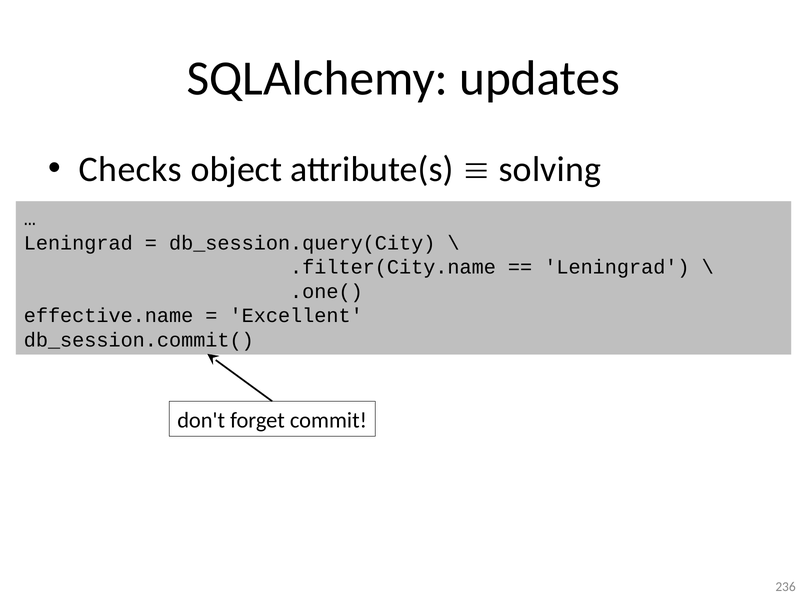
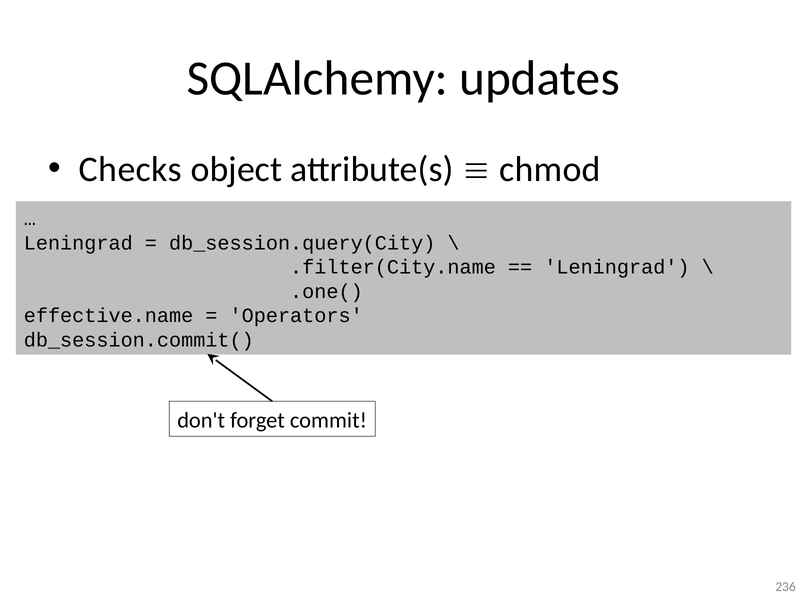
solving: solving -> chmod
Excellent: Excellent -> Operators
